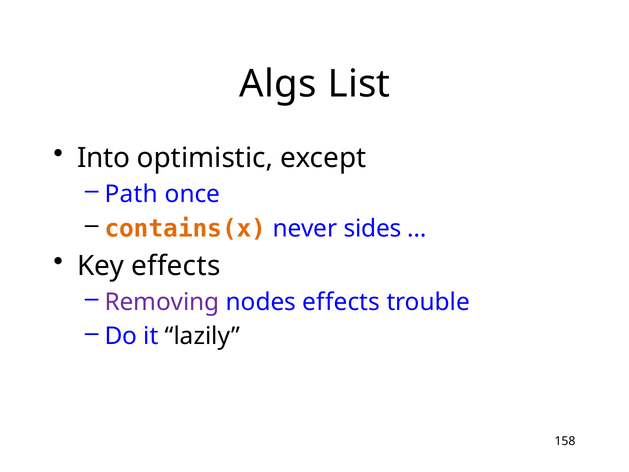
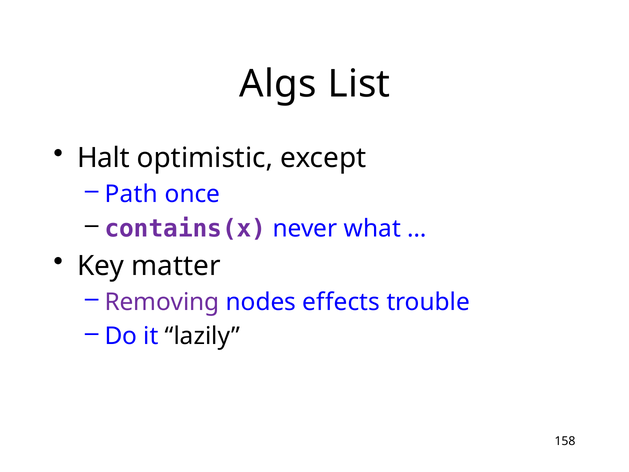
Into: Into -> Halt
contains(x colour: orange -> purple
sides: sides -> what
Key effects: effects -> matter
